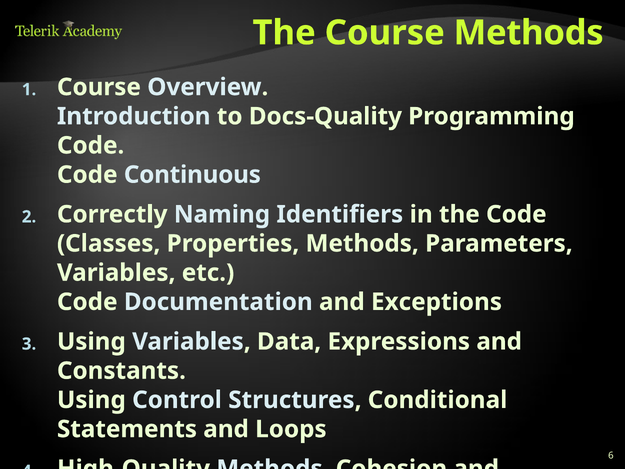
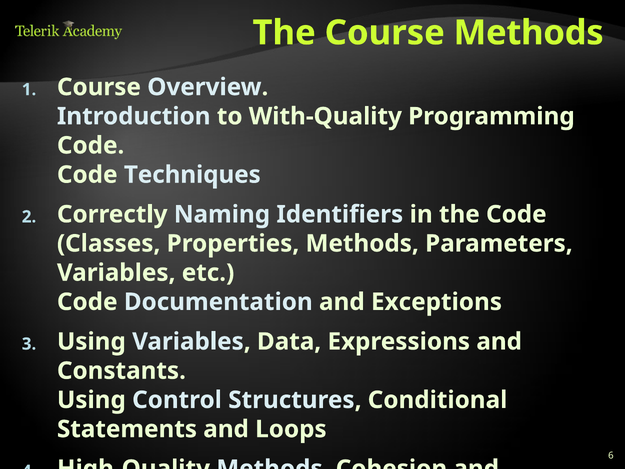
Docs-Quality: Docs-Quality -> With-Quality
Continuous: Continuous -> Techniques
